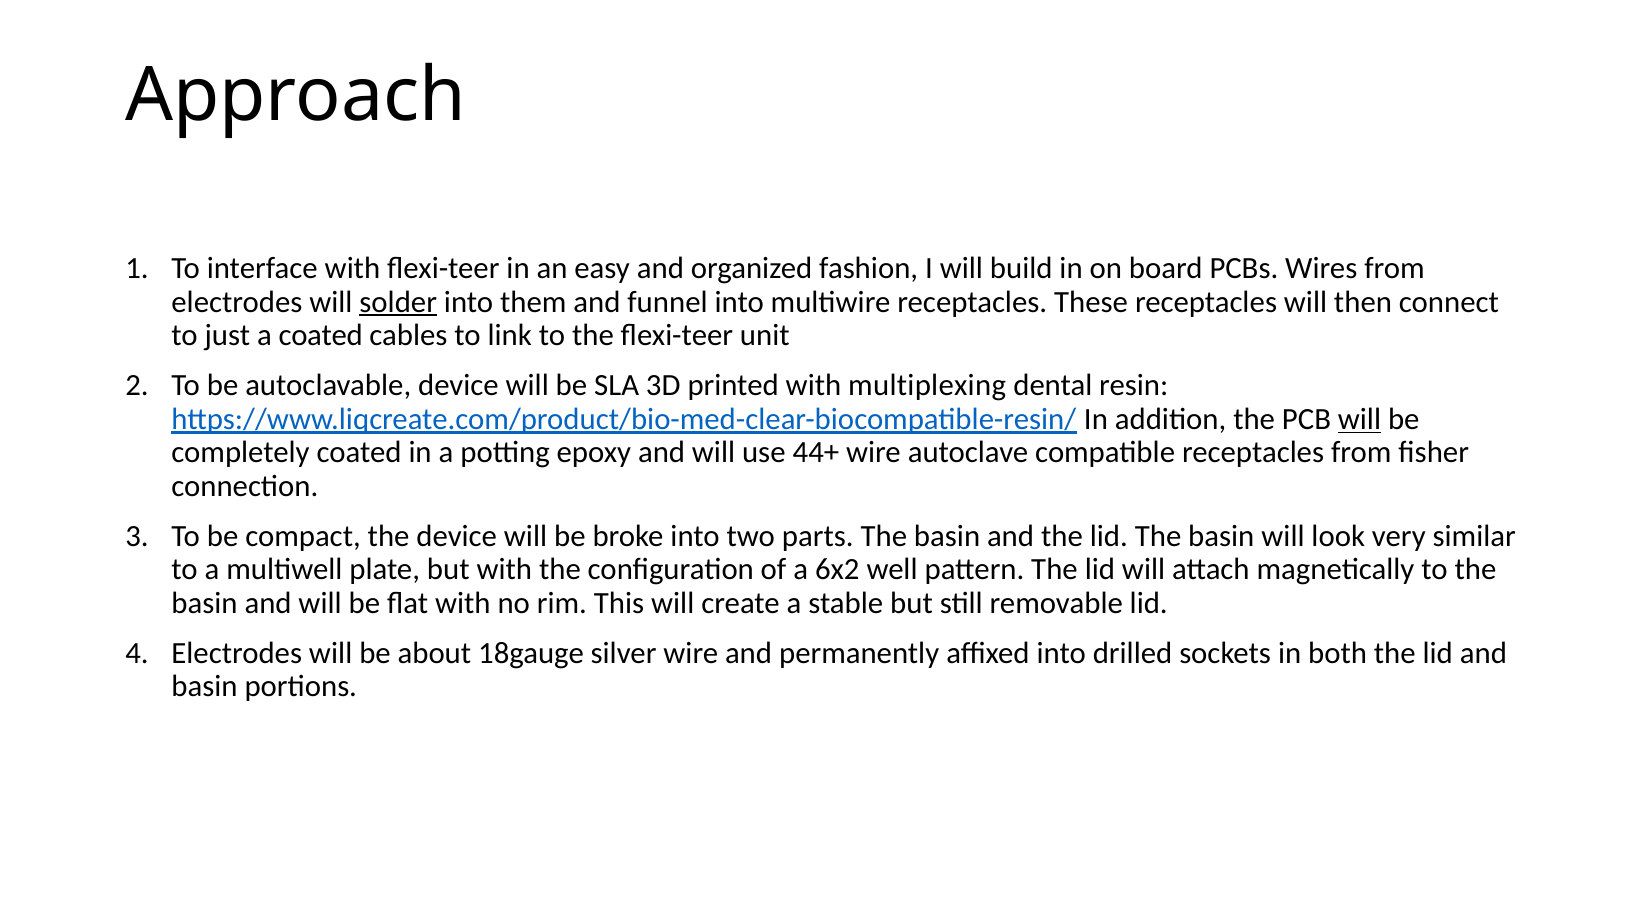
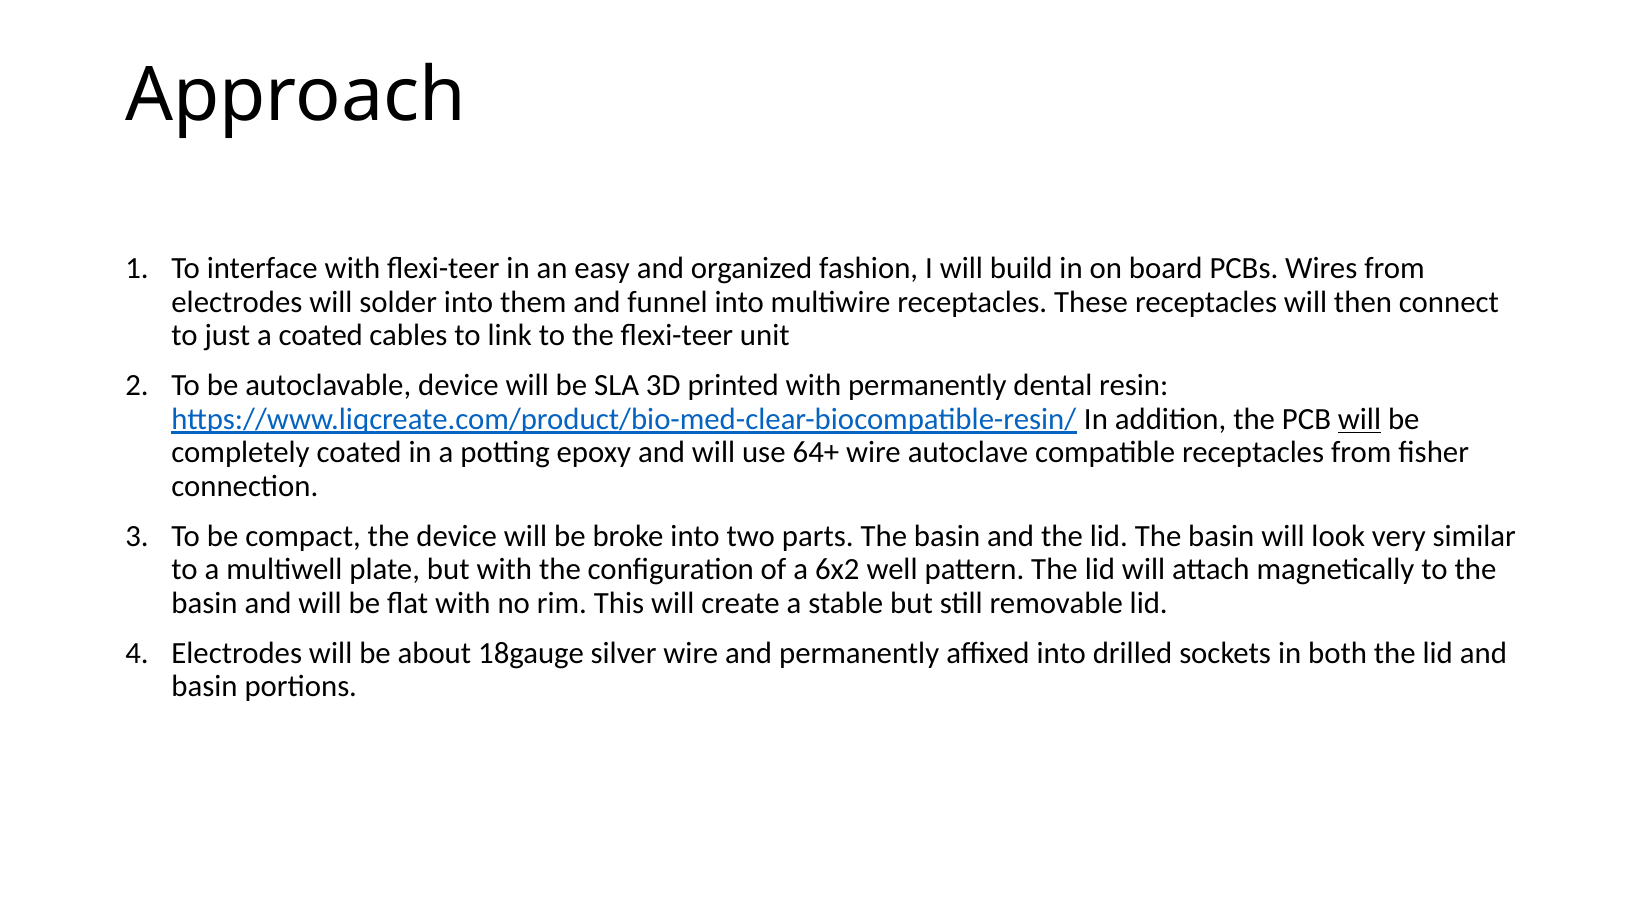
solder underline: present -> none
with multiplexing: multiplexing -> permanently
44+: 44+ -> 64+
